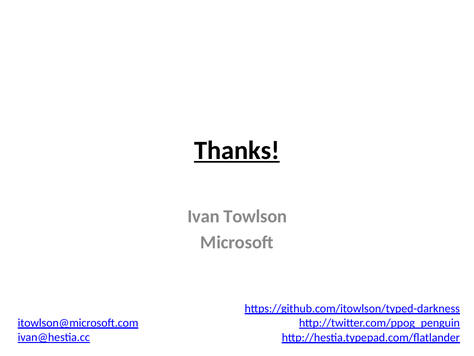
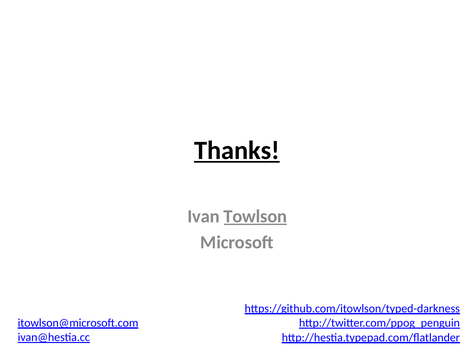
Towlson underline: none -> present
